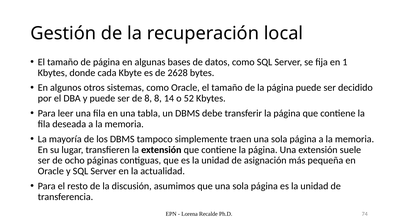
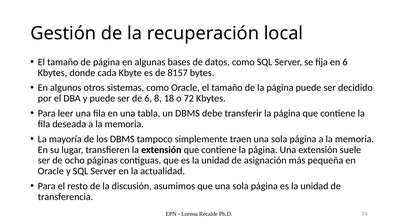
en 1: 1 -> 6
2628: 2628 -> 8157
de 8: 8 -> 6
14: 14 -> 18
52: 52 -> 72
